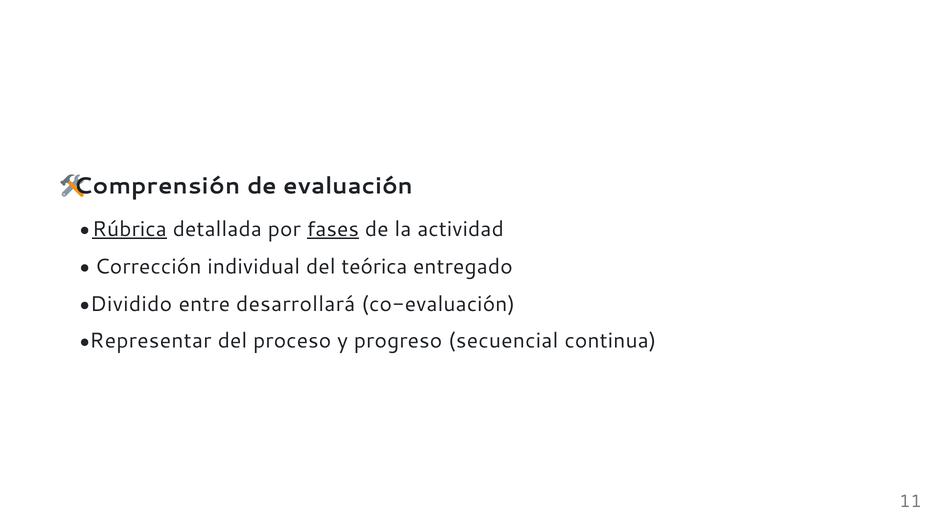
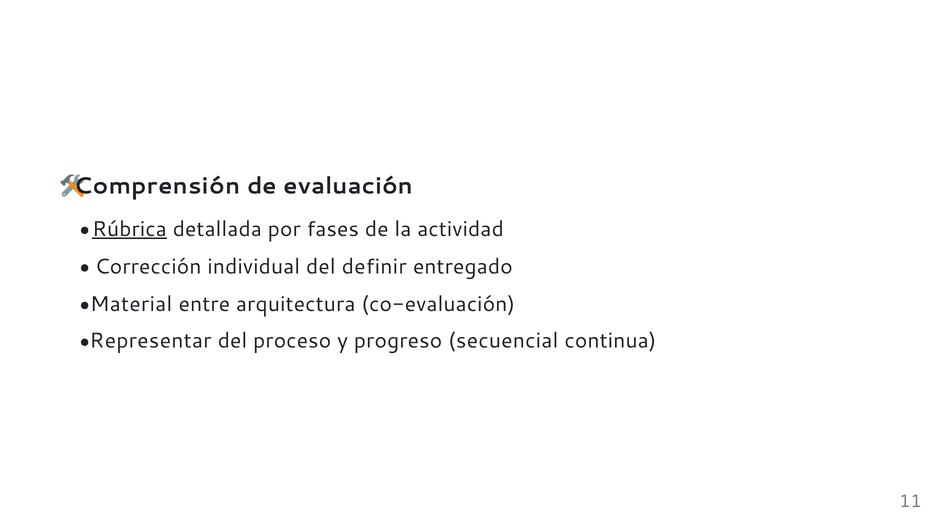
fases underline: present -> none
teórica: teórica -> definir
Dividido: Dividido -> Material
desarrollará: desarrollará -> arquitectura
